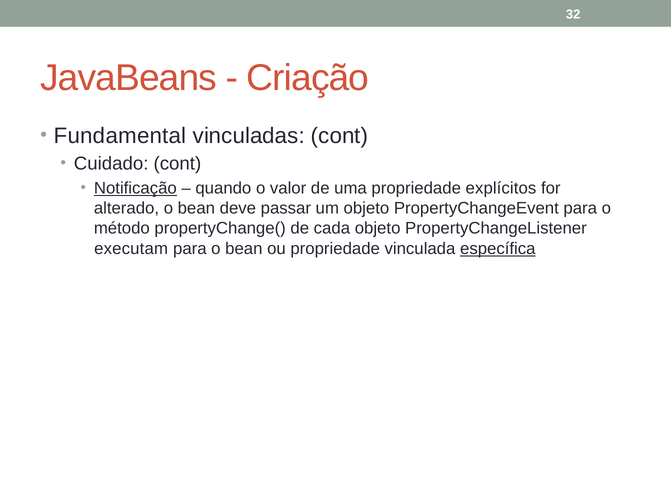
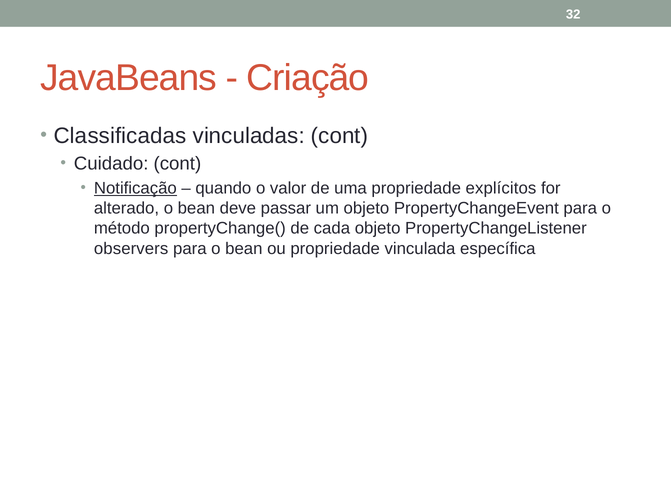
Fundamental: Fundamental -> Classificadas
executam: executam -> observers
específica underline: present -> none
